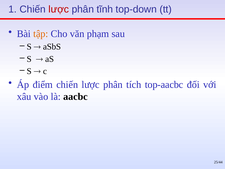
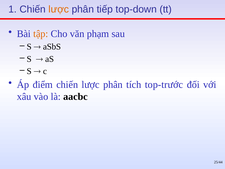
lược at (59, 9) colour: red -> orange
tĩnh: tĩnh -> tiếp
top-aacbc: top-aacbc -> top-trước
